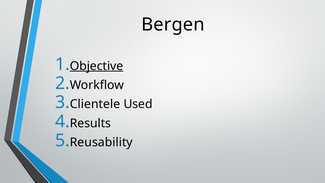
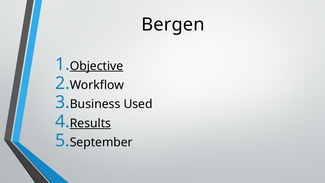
Clientele: Clientele -> Business
Results underline: none -> present
Reusability: Reusability -> September
